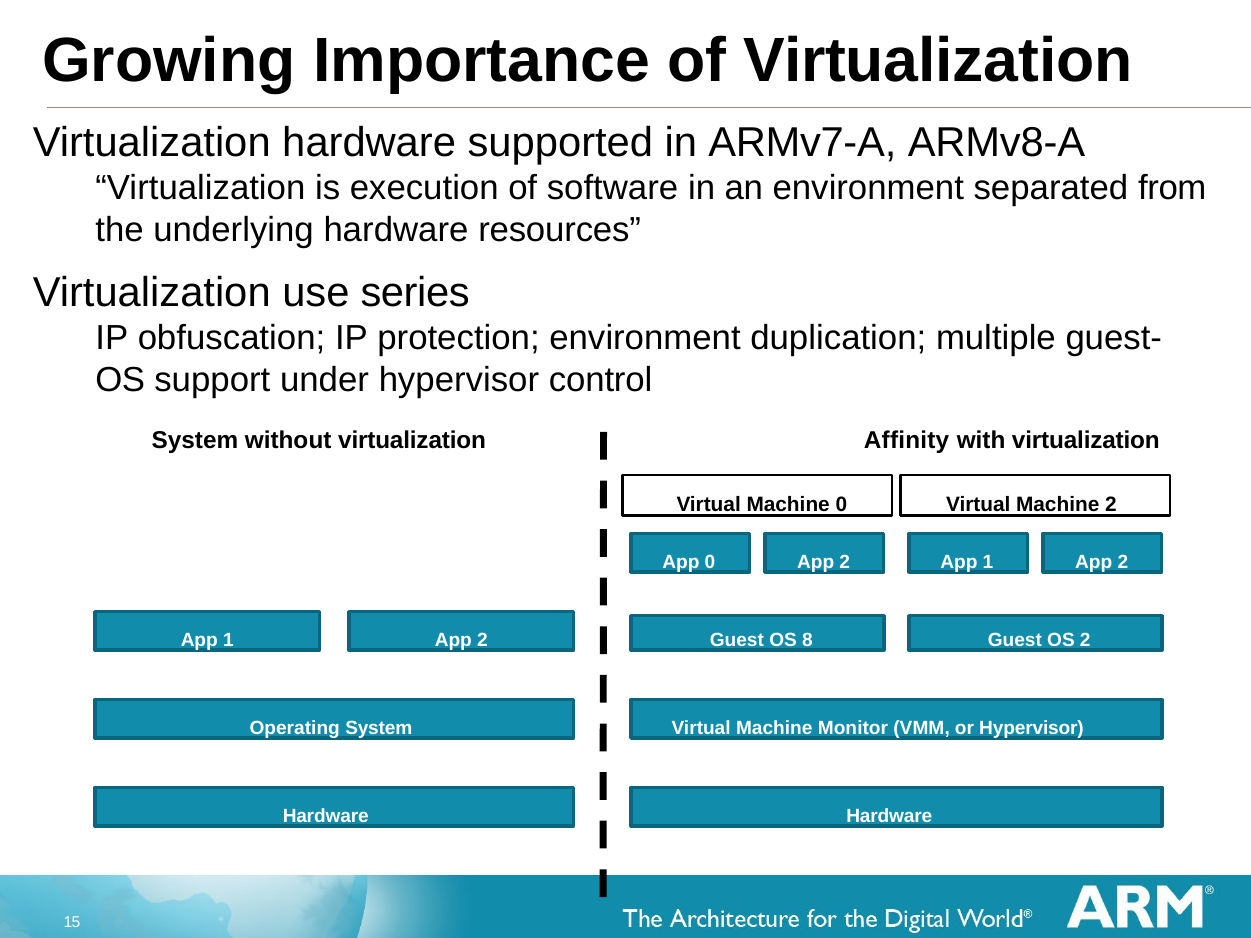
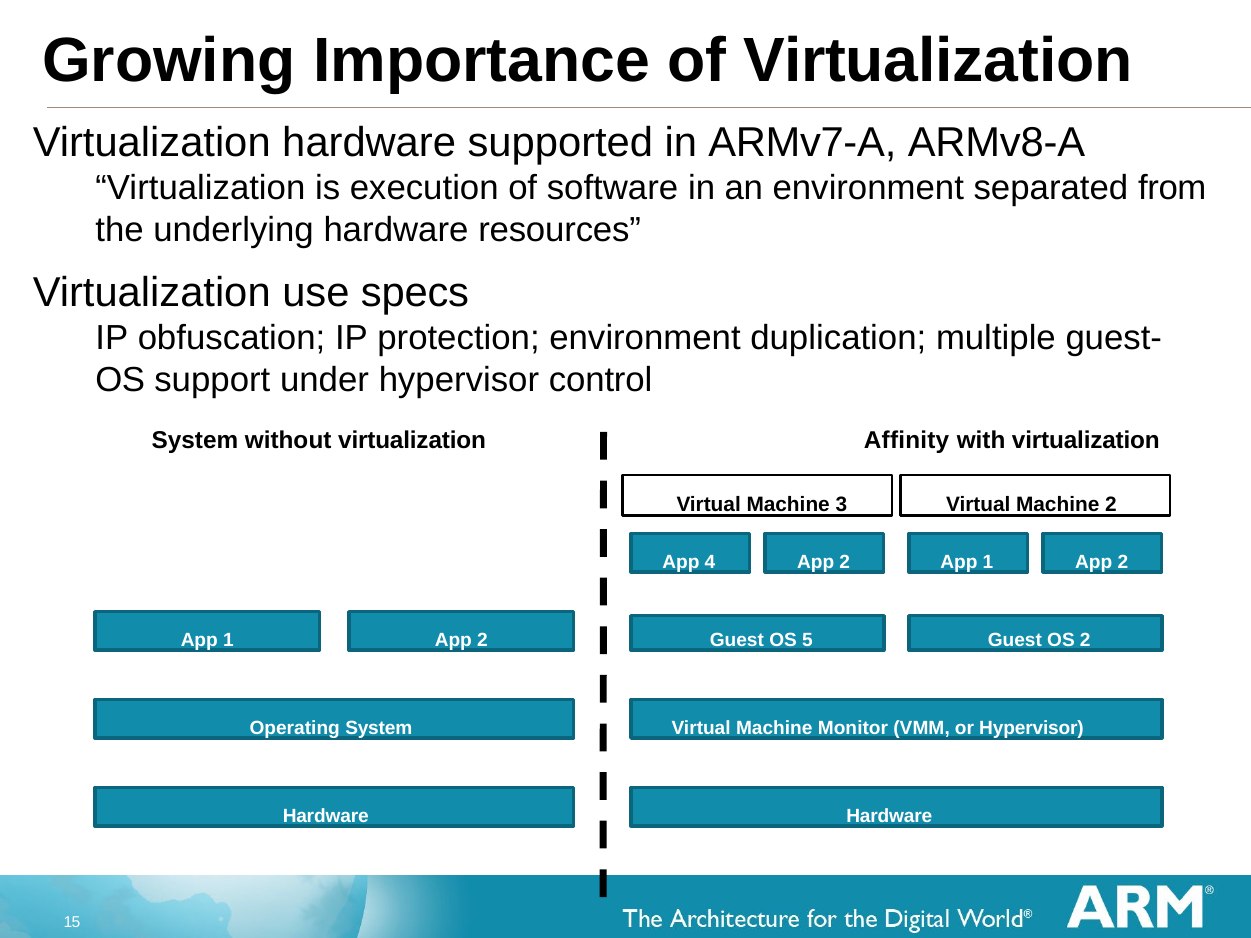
series: series -> specs
Machine 0: 0 -> 3
App 0: 0 -> 4
8: 8 -> 5
